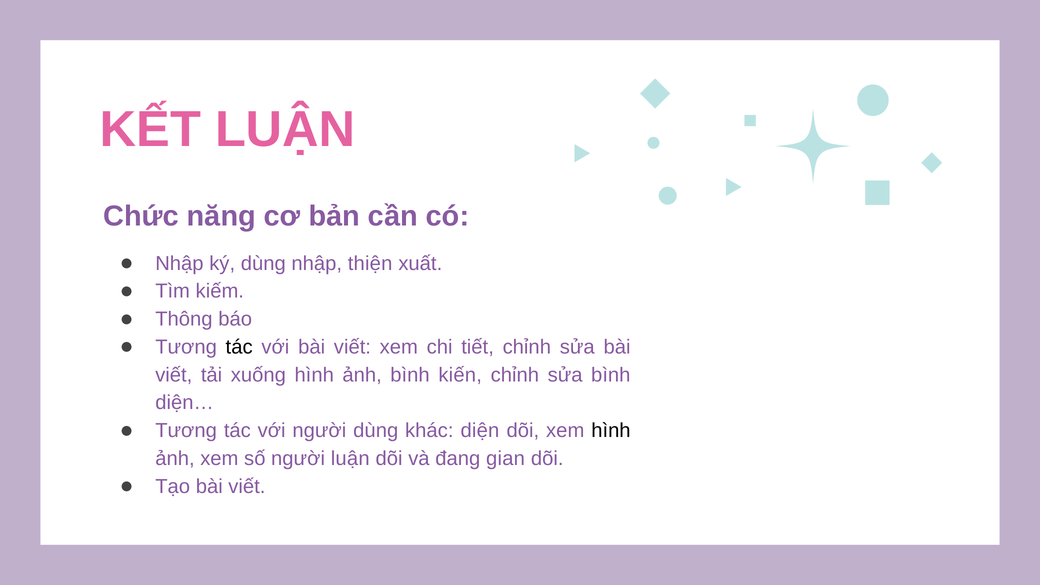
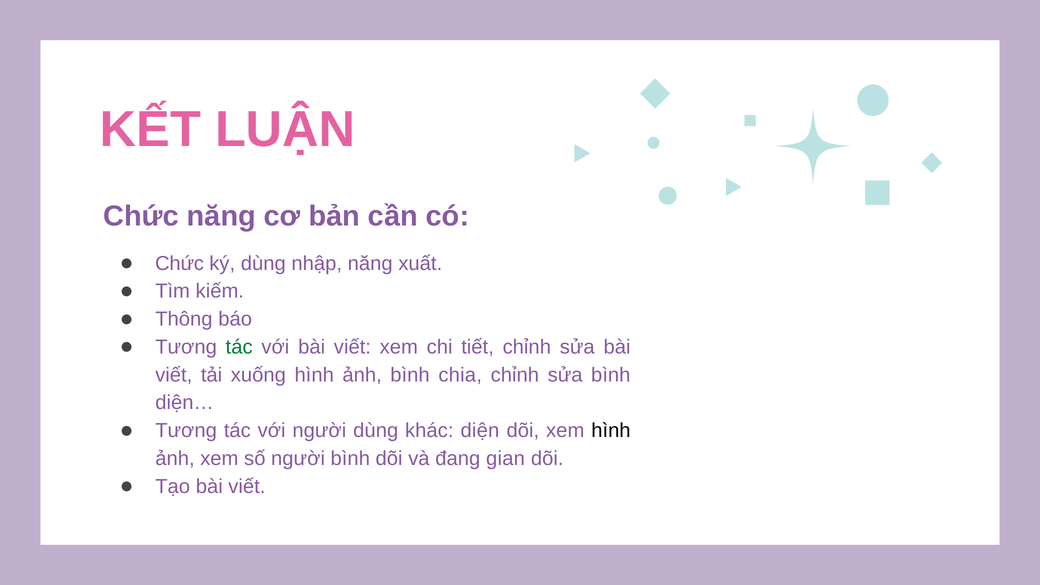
Nhập at (179, 263): Nhập -> Chức
nhập thiện: thiện -> năng
tác at (239, 347) colour: black -> green
kiến: kiến -> chia
người luận: luận -> bình
